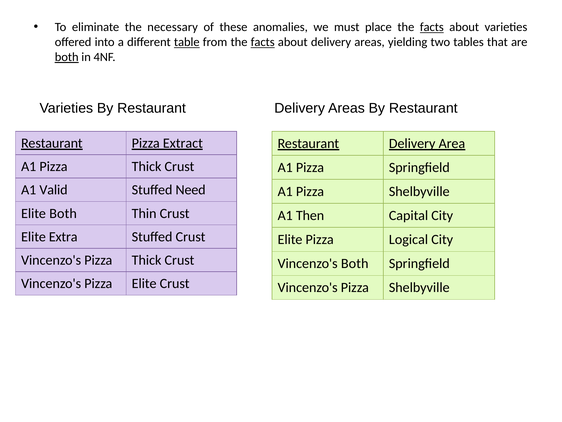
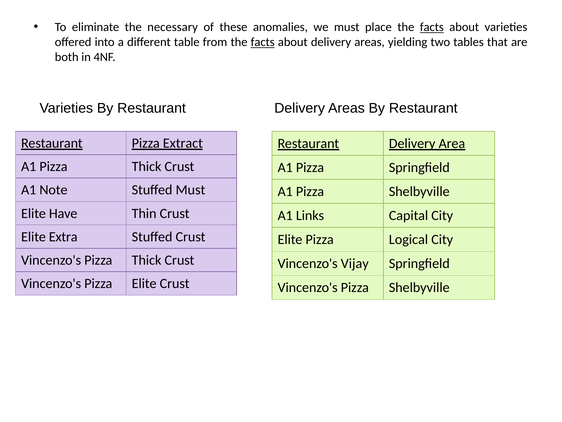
table underline: present -> none
both at (67, 57) underline: present -> none
Valid: Valid -> Note
Stuffed Need: Need -> Must
Elite Both: Both -> Have
Then: Then -> Links
Vincenzo's Both: Both -> Vijay
